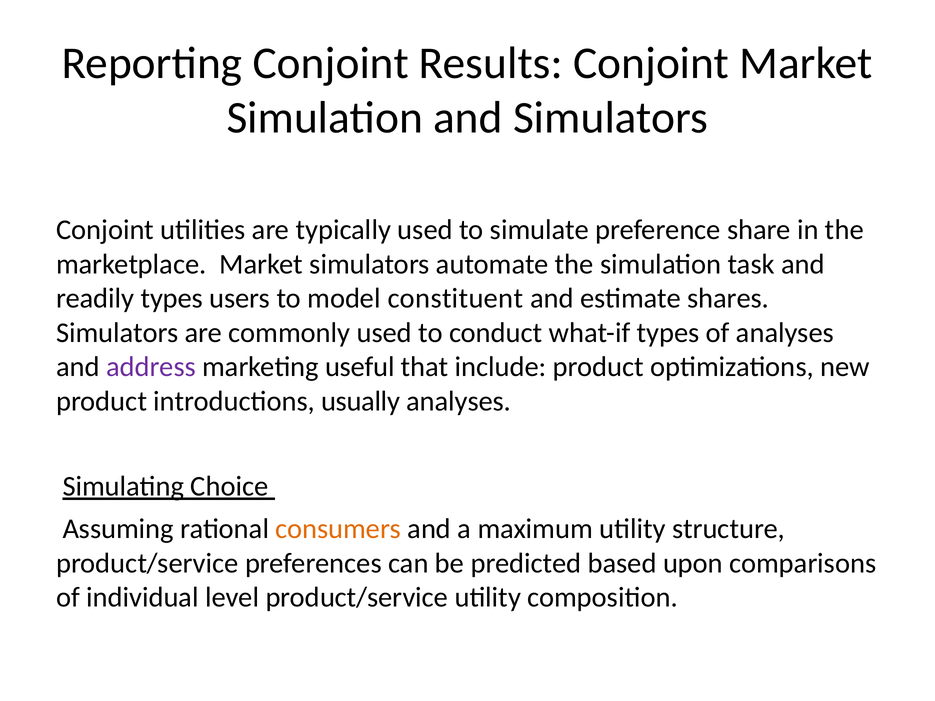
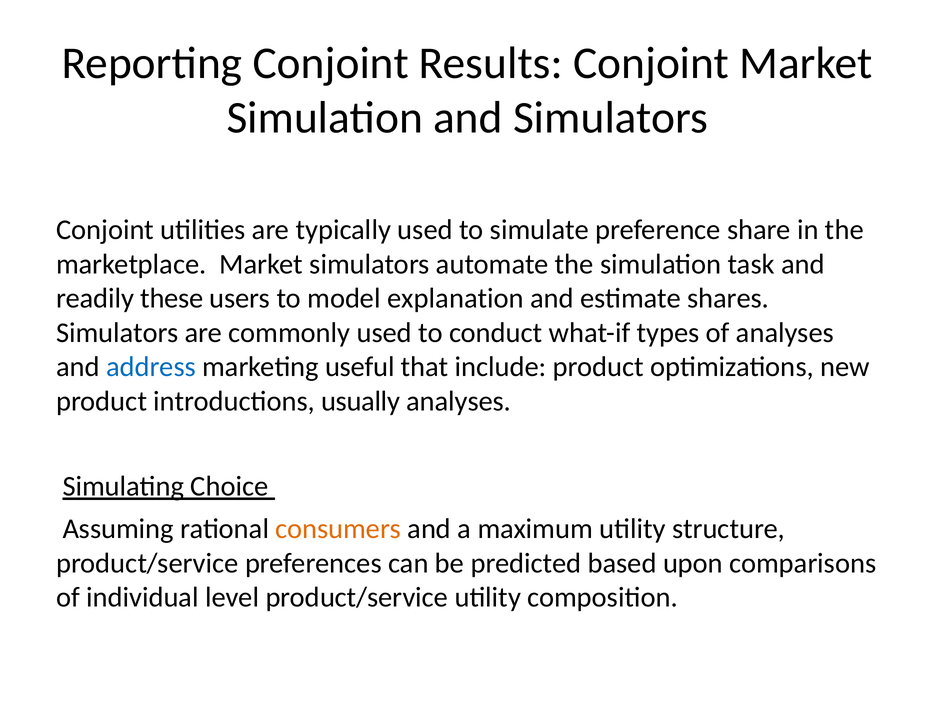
readily types: types -> these
constituent: constituent -> explanation
address colour: purple -> blue
